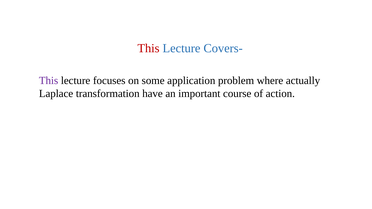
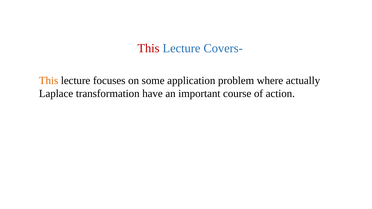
This at (49, 81) colour: purple -> orange
